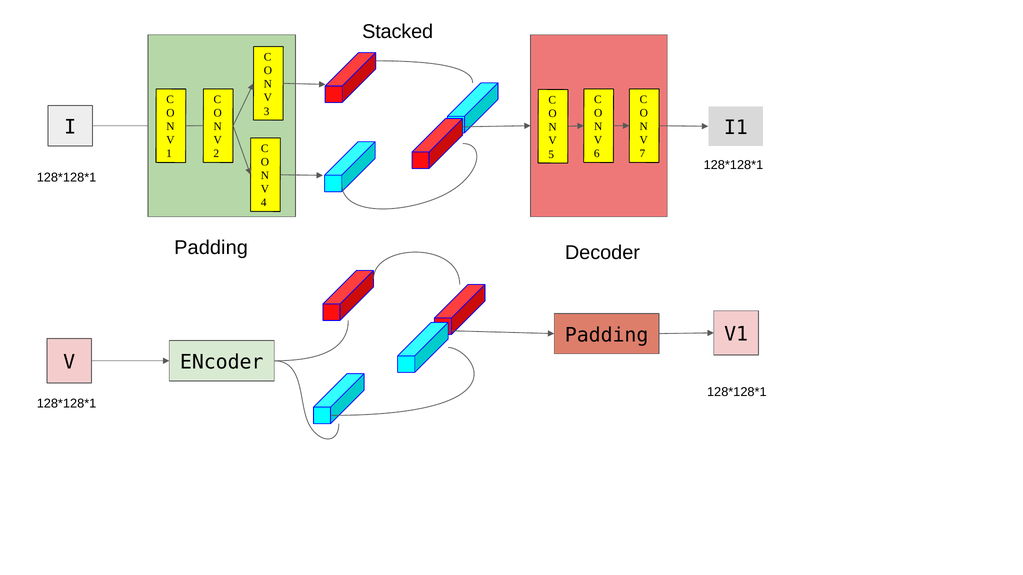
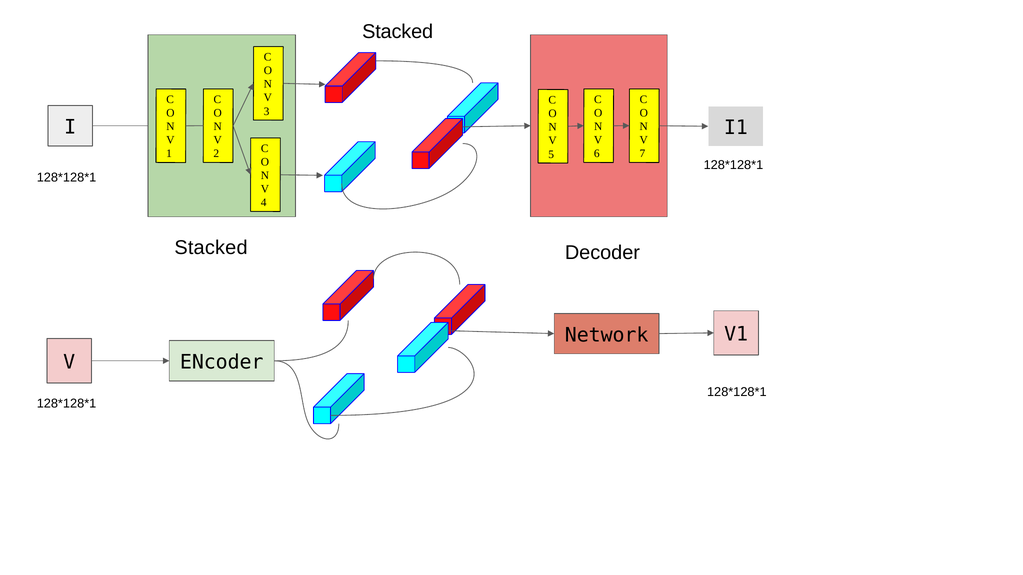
Padding at (211, 248): Padding -> Stacked
Padding at (607, 335): Padding -> Network
